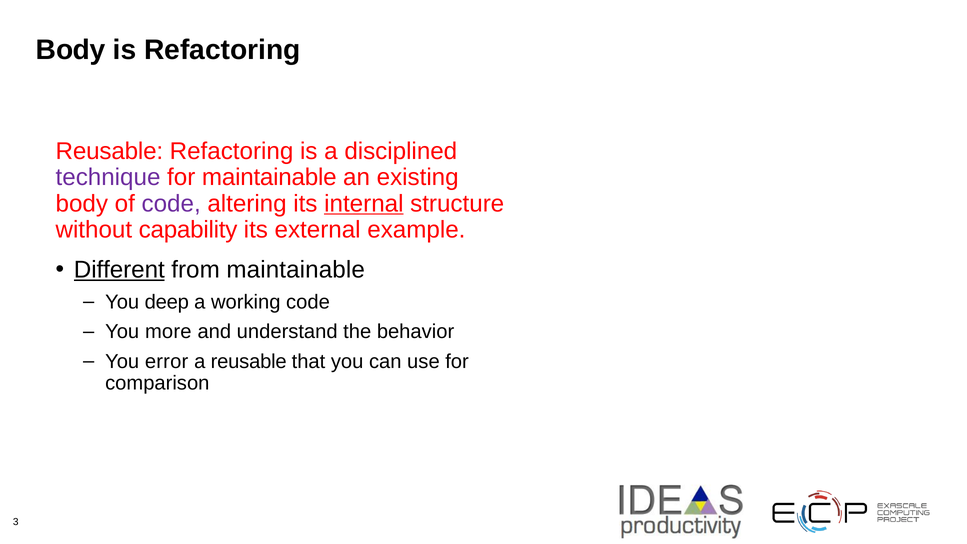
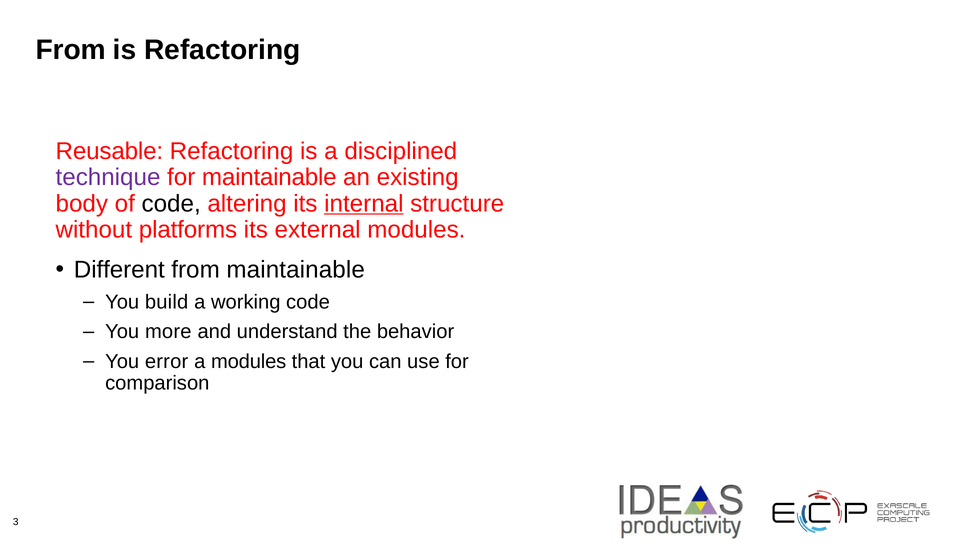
Body at (71, 50): Body -> From
code at (171, 204) colour: purple -> black
capability: capability -> platforms
external example: example -> modules
Different underline: present -> none
deep: deep -> build
a reusable: reusable -> modules
